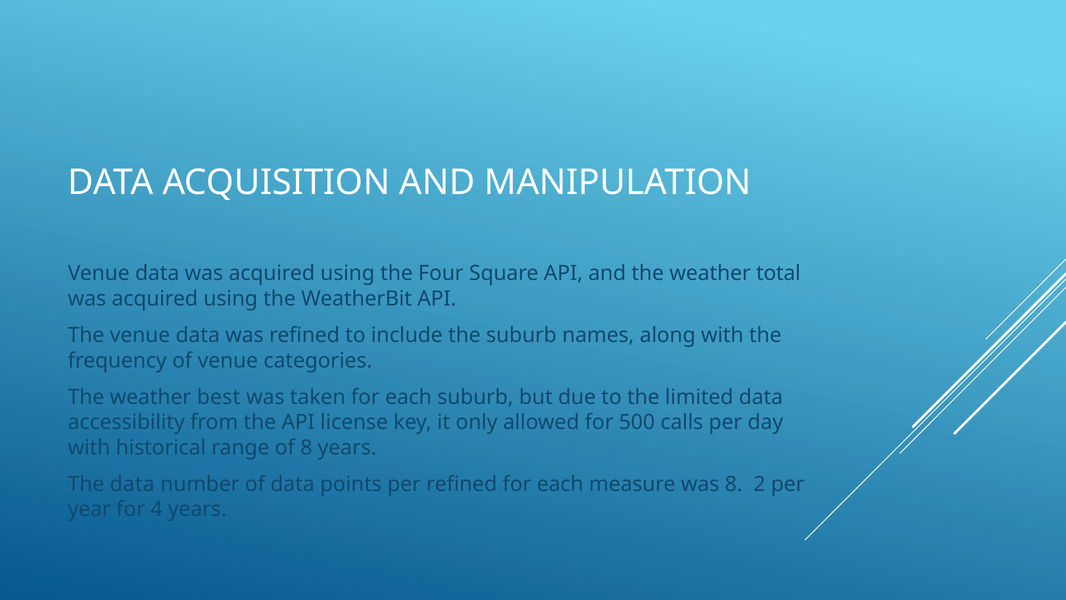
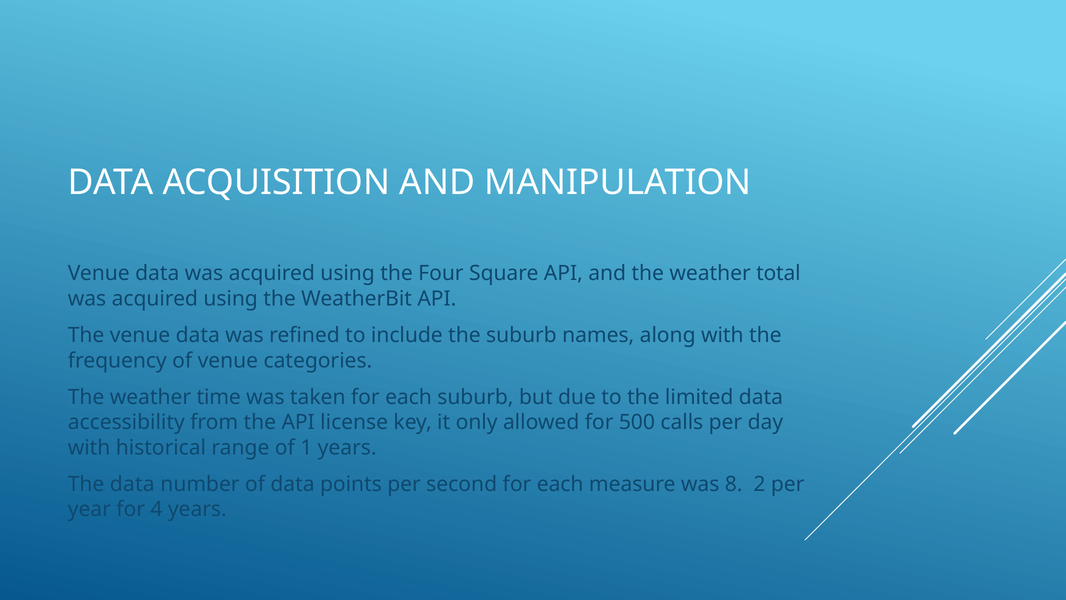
best: best -> time
of 8: 8 -> 1
per refined: refined -> second
